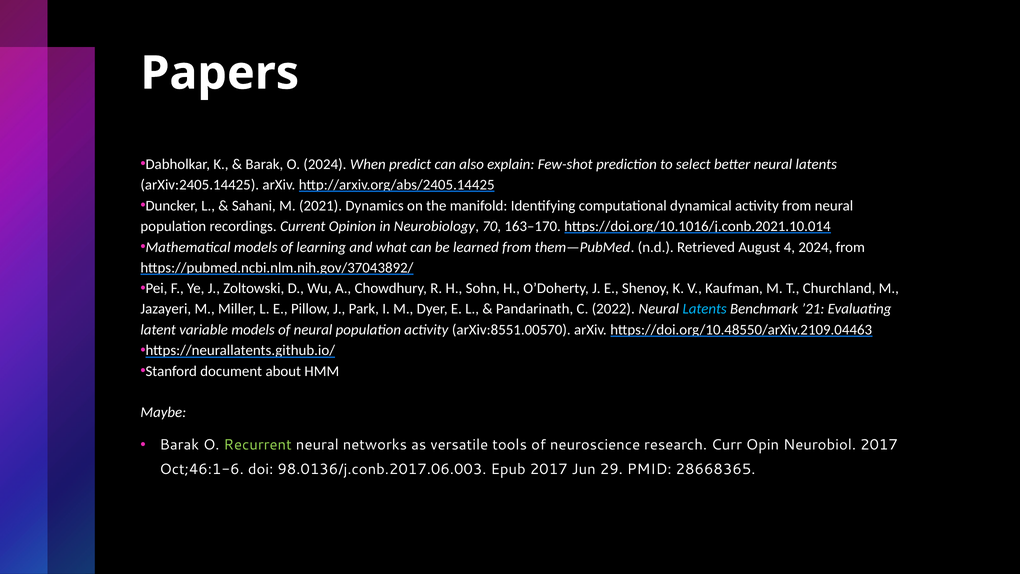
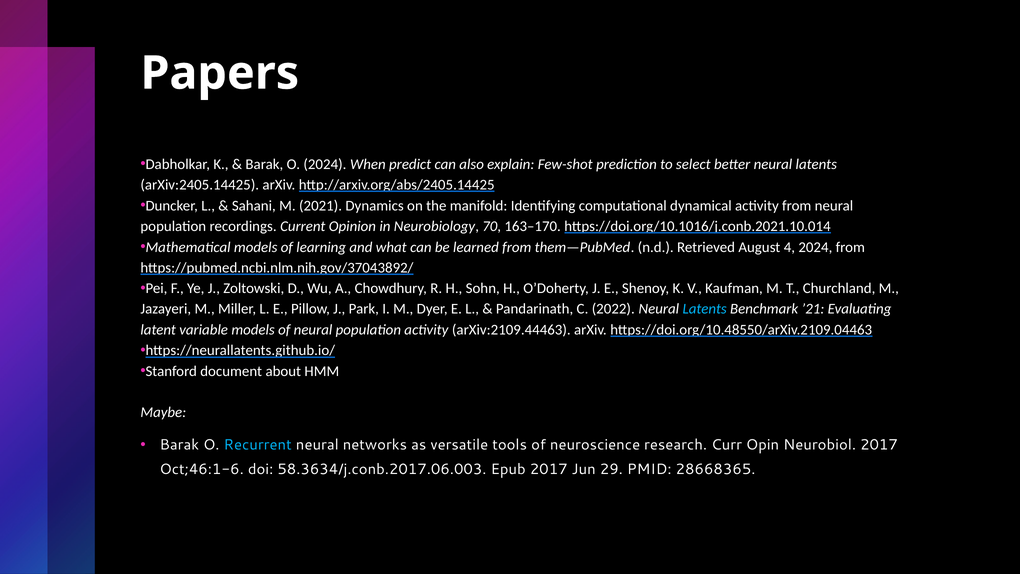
arXiv:8551.00570: arXiv:8551.00570 -> arXiv:2109.44463
Recurrent colour: light green -> light blue
98.0136/j.conb.2017.06.003: 98.0136/j.conb.2017.06.003 -> 58.3634/j.conb.2017.06.003
